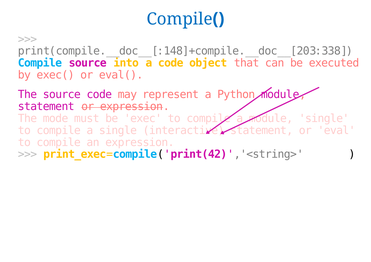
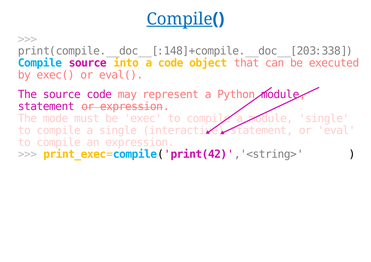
Compile at (180, 19) underline: none -> present
